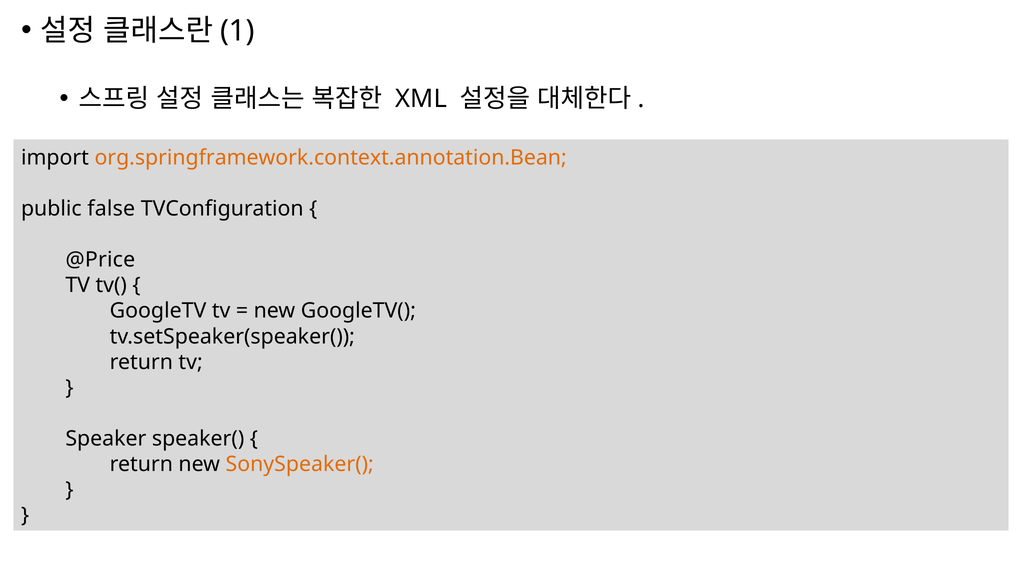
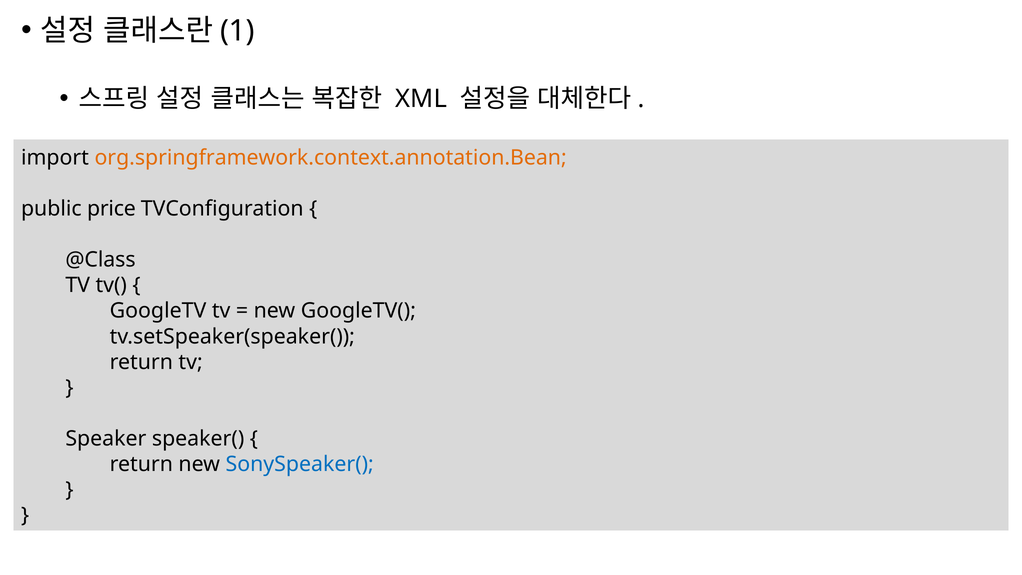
false: false -> price
@Price: @Price -> @Class
SonySpeaker( colour: orange -> blue
